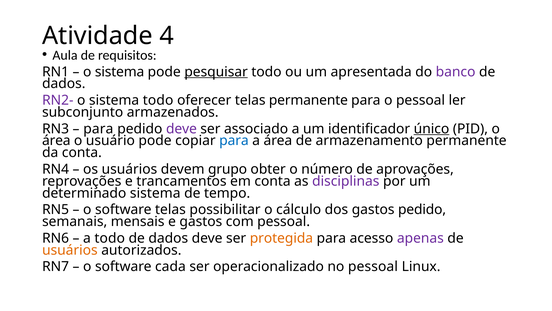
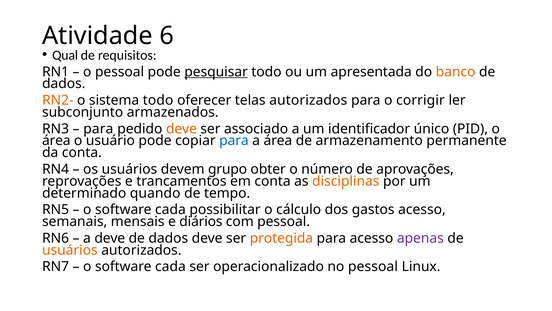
4: 4 -> 6
Aula: Aula -> Qual
sistema at (120, 72): sistema -> pessoal
banco colour: purple -> orange
RN2- colour: purple -> orange
telas permanente: permanente -> autorizados
o pessoal: pessoal -> corrigir
deve at (181, 129) colour: purple -> orange
único underline: present -> none
disciplinas colour: purple -> orange
determinado sistema: sistema -> quando
telas at (170, 209): telas -> cada
gastos pedido: pedido -> acesso
e gastos: gastos -> diários
a todo: todo -> deve
